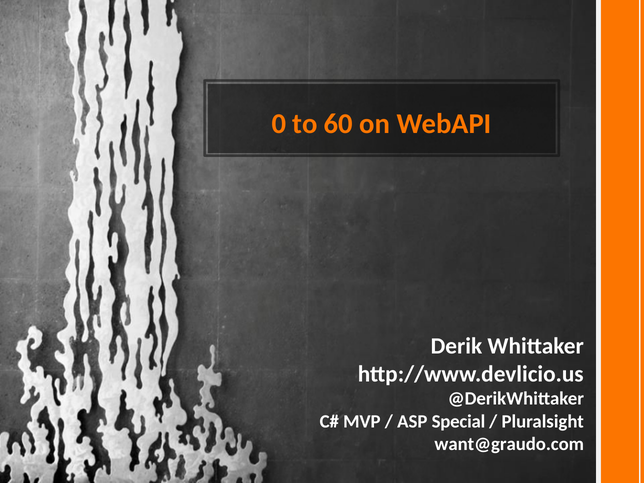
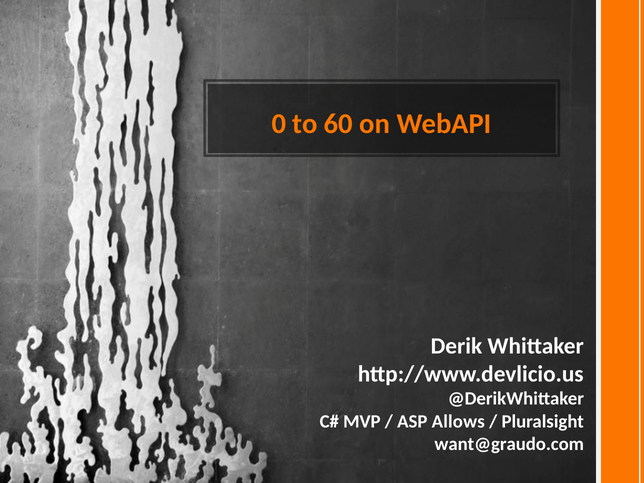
Special: Special -> Allows
